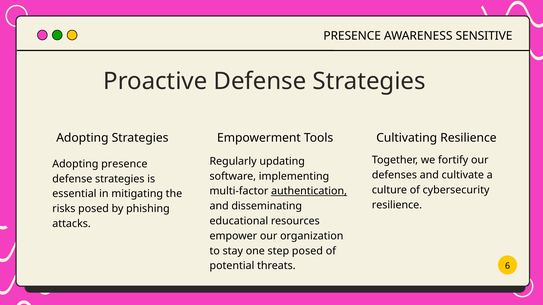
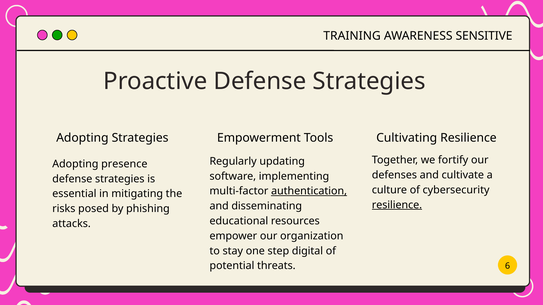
PRESENCE at (352, 36): PRESENCE -> TRAINING
resilience at (397, 205) underline: none -> present
step posed: posed -> digital
